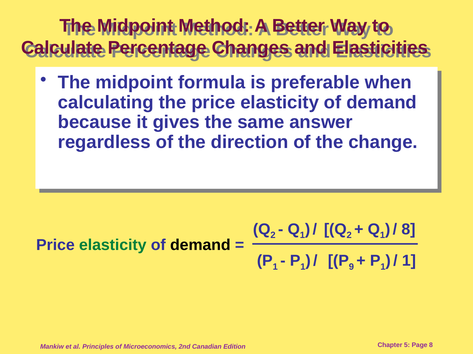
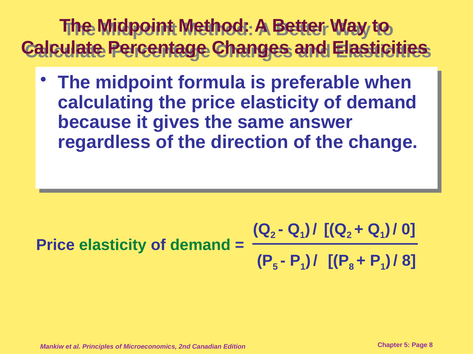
8 at (408, 230): 8 -> 0
demand at (200, 245) colour: black -> green
1 at (275, 267): 1 -> 5
9 at (351, 267): 9 -> 8
1 at (409, 261): 1 -> 8
